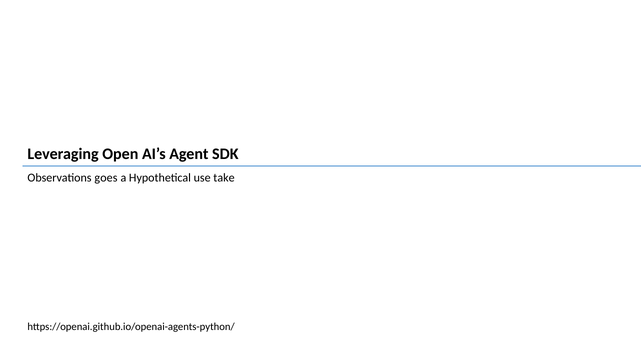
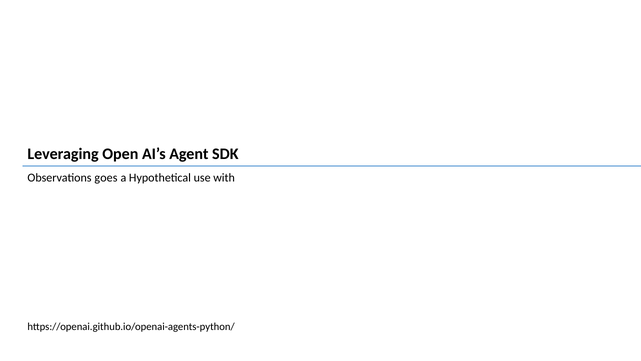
take: take -> with
